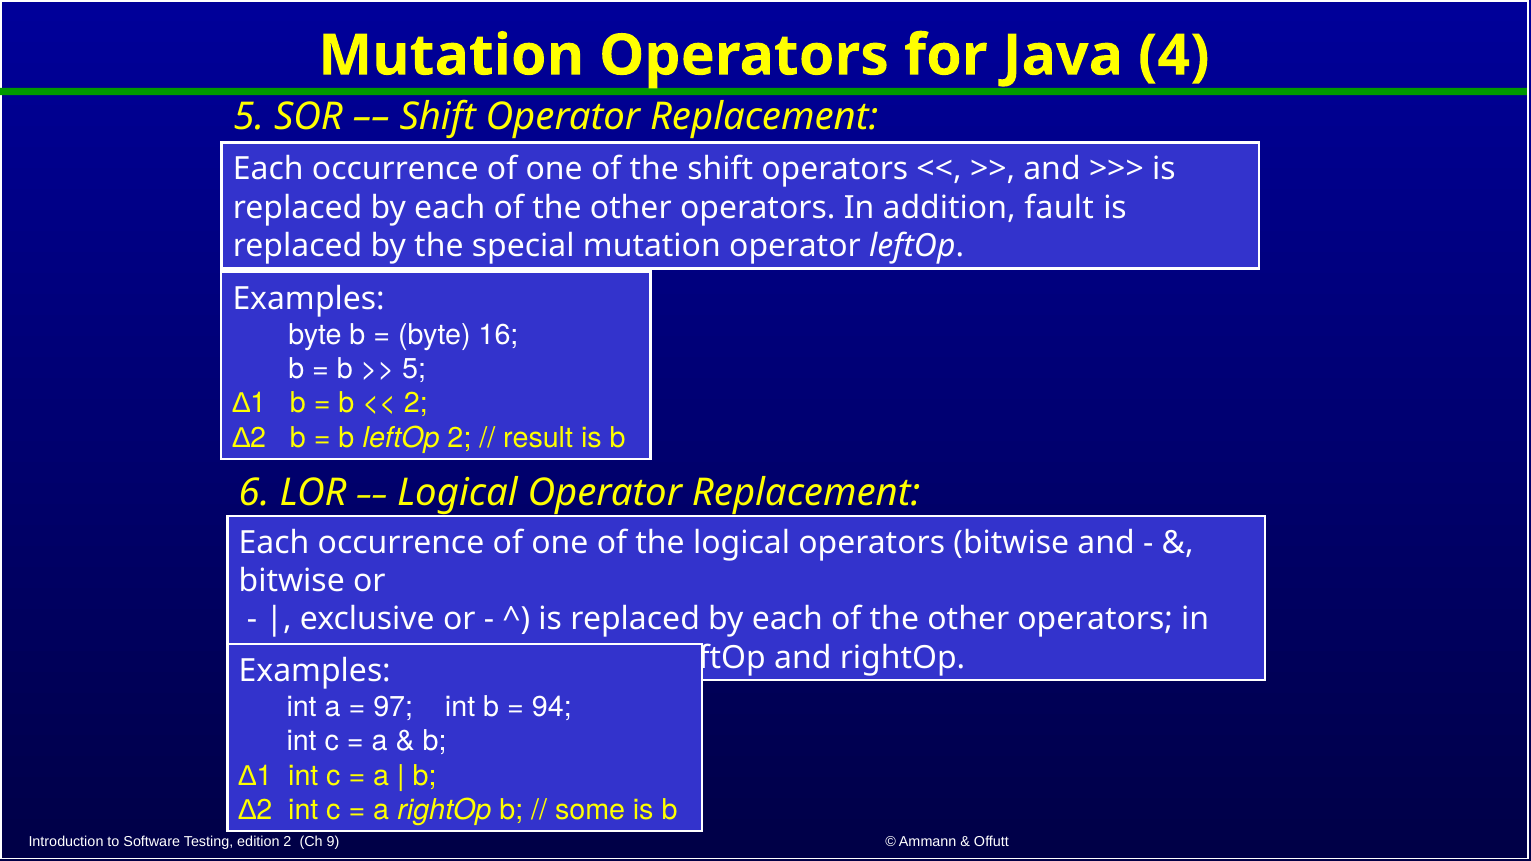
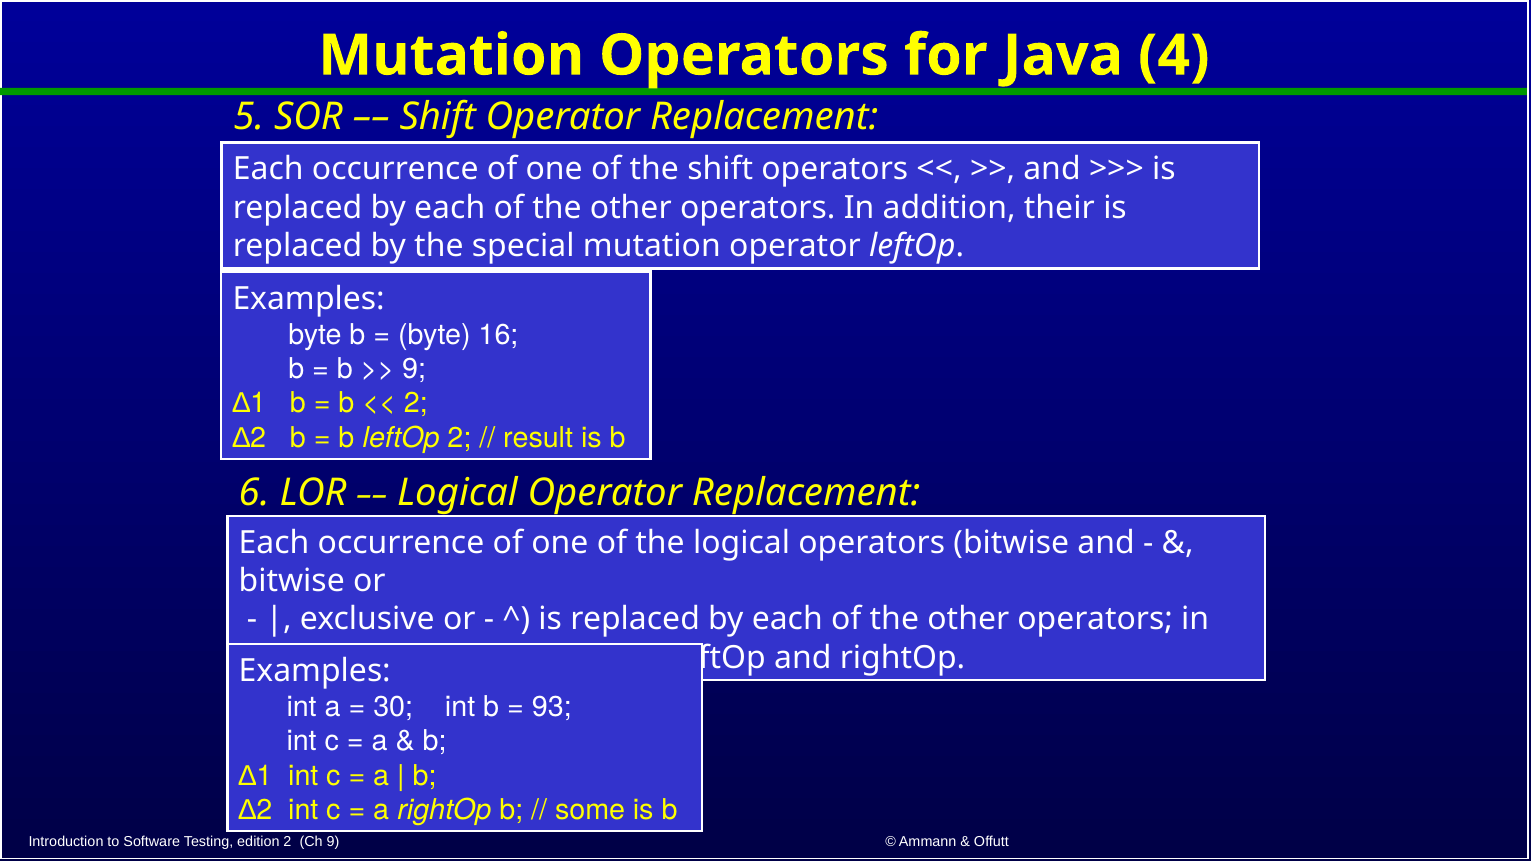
fault: fault -> their
5 at (414, 369): 5 -> 9
97: 97 -> 30
94: 94 -> 93
